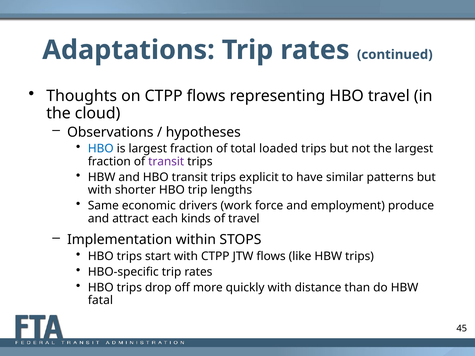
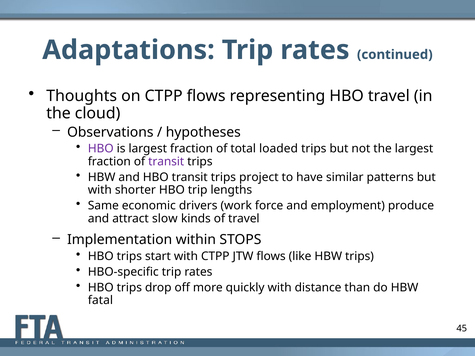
HBO at (101, 149) colour: blue -> purple
explicit: explicit -> project
each: each -> slow
